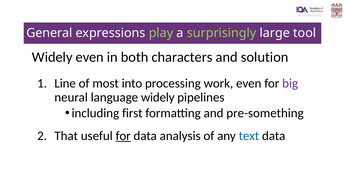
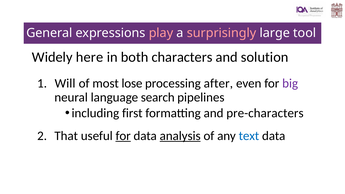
play colour: light green -> pink
surprisingly colour: light green -> pink
Widely even: even -> here
Line: Line -> Will
into: into -> lose
work: work -> after
language widely: widely -> search
pre-something: pre-something -> pre-characters
analysis underline: none -> present
